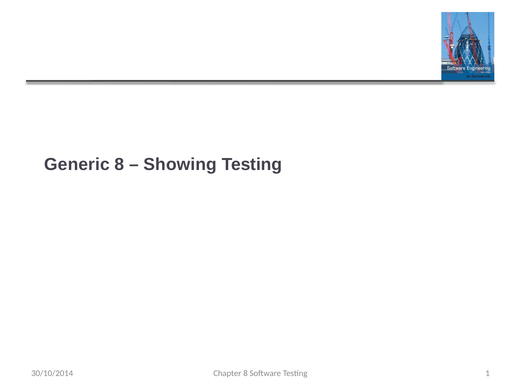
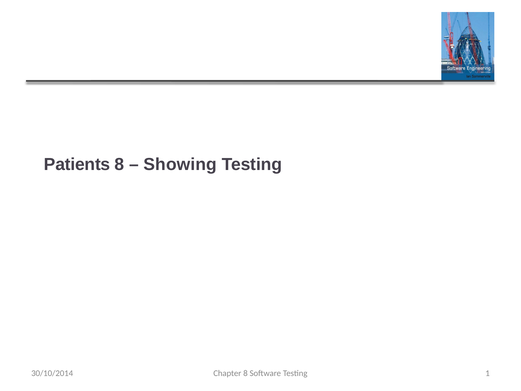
Generic: Generic -> Patients
